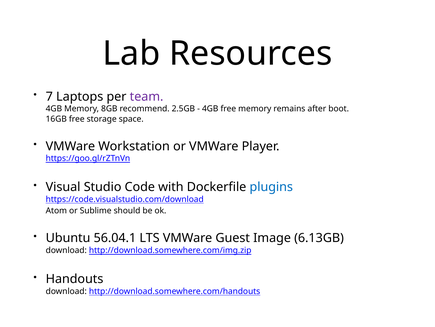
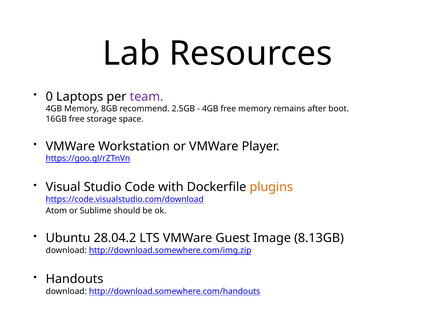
7: 7 -> 0
plugins colour: blue -> orange
56.04.1: 56.04.1 -> 28.04.2
6.13GB: 6.13GB -> 8.13GB
